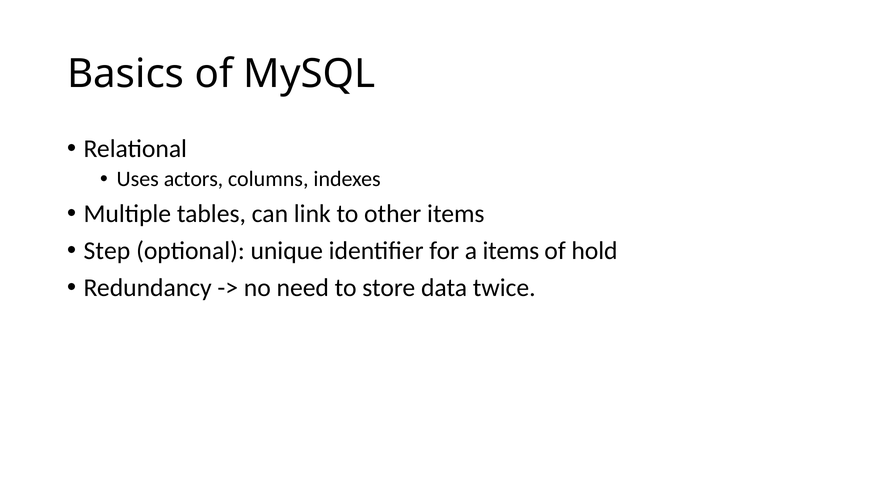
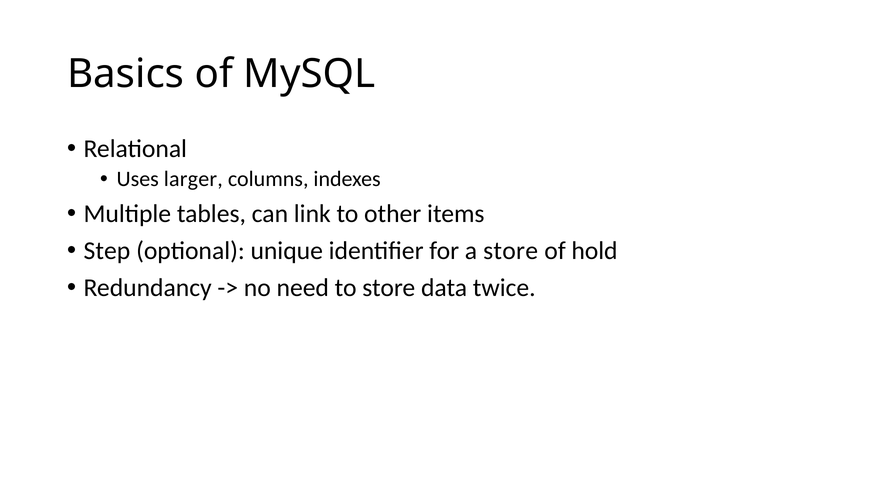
actors: actors -> larger
a items: items -> store
